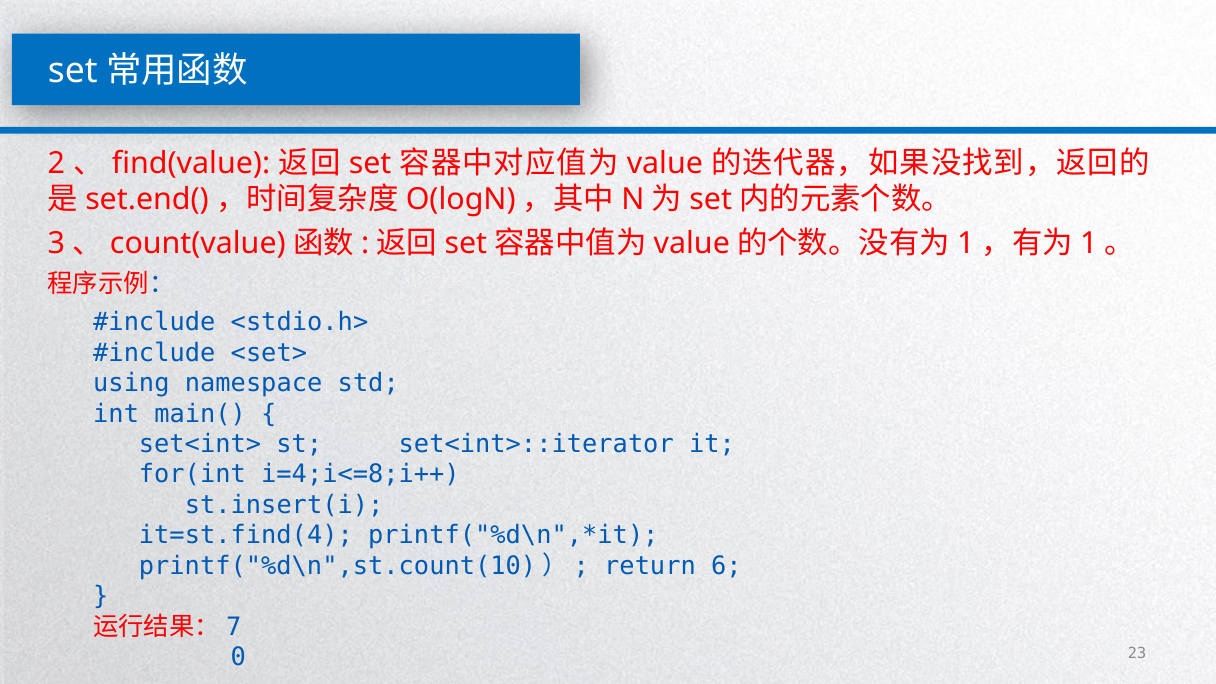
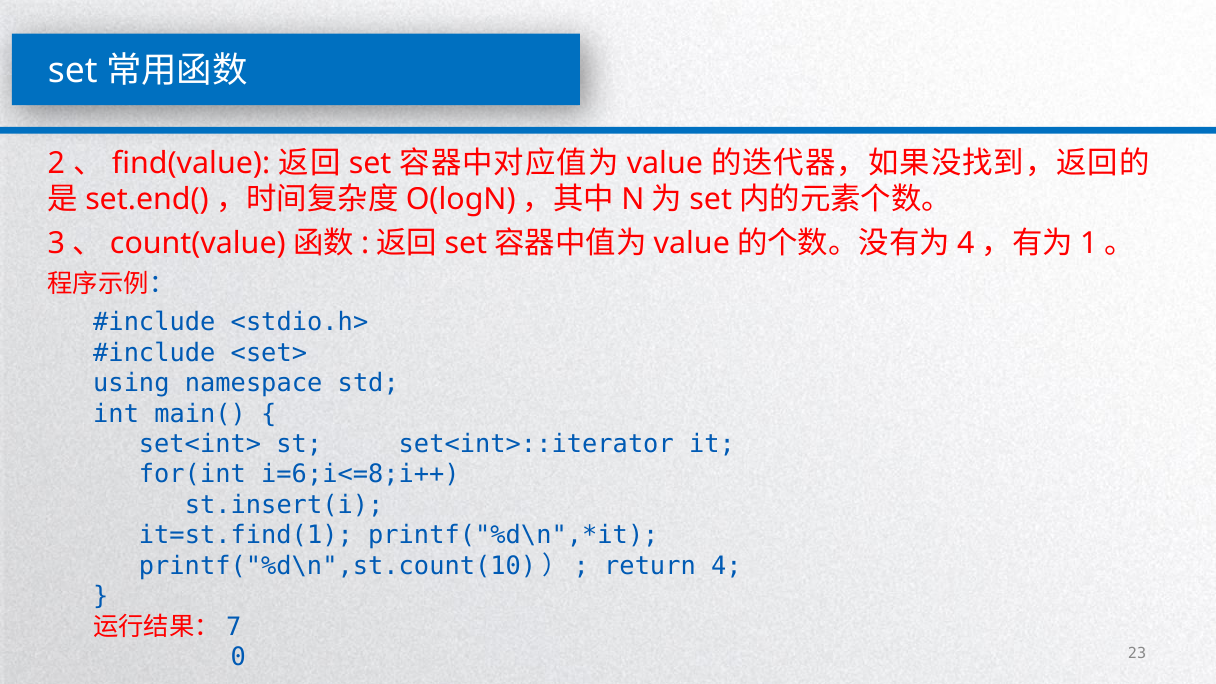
1 at (966, 244): 1 -> 4
i=4;i<=8;i++: i=4;i<=8;i++ -> i=6;i<=8;i++
it=st.find(4: it=st.find(4 -> it=st.find(1
return 6: 6 -> 4
